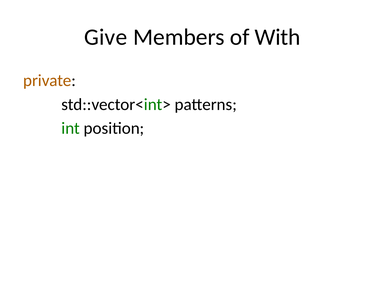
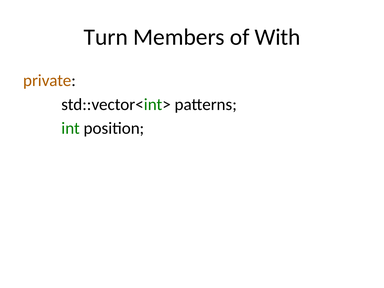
Give: Give -> Turn
